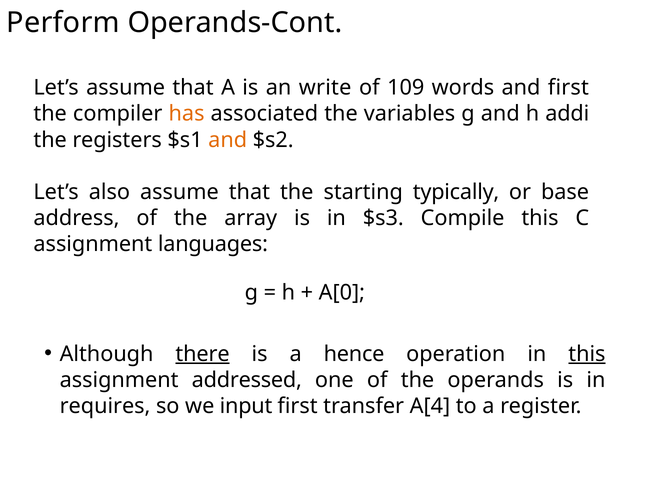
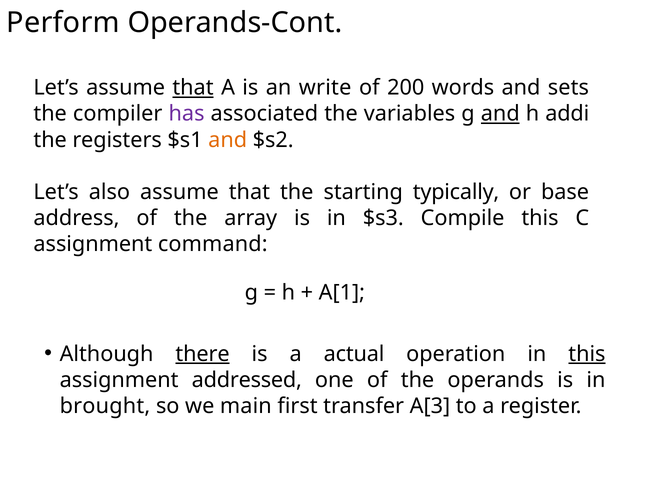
that at (193, 88) underline: none -> present
109: 109 -> 200
and first: first -> sets
has colour: orange -> purple
and at (500, 114) underline: none -> present
languages: languages -> command
A[0: A[0 -> A[1
hence: hence -> actual
requires: requires -> brought
input: input -> main
A[4: A[4 -> A[3
